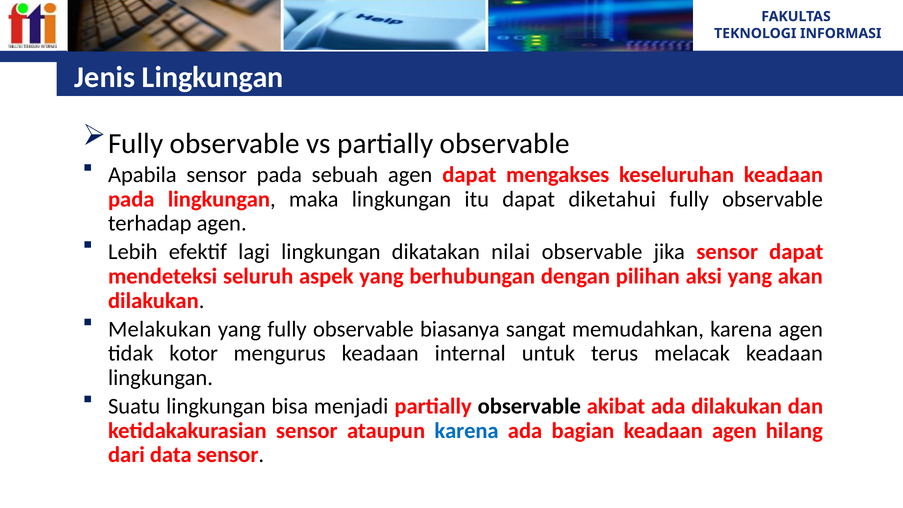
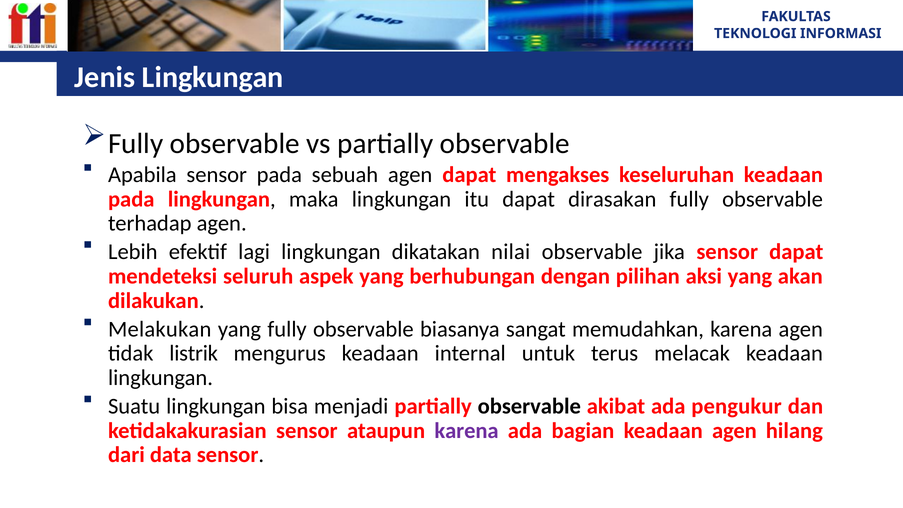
diketahui: diketahui -> dirasakan
kotor: kotor -> listrik
ada dilakukan: dilakukan -> pengukur
karena at (467, 431) colour: blue -> purple
